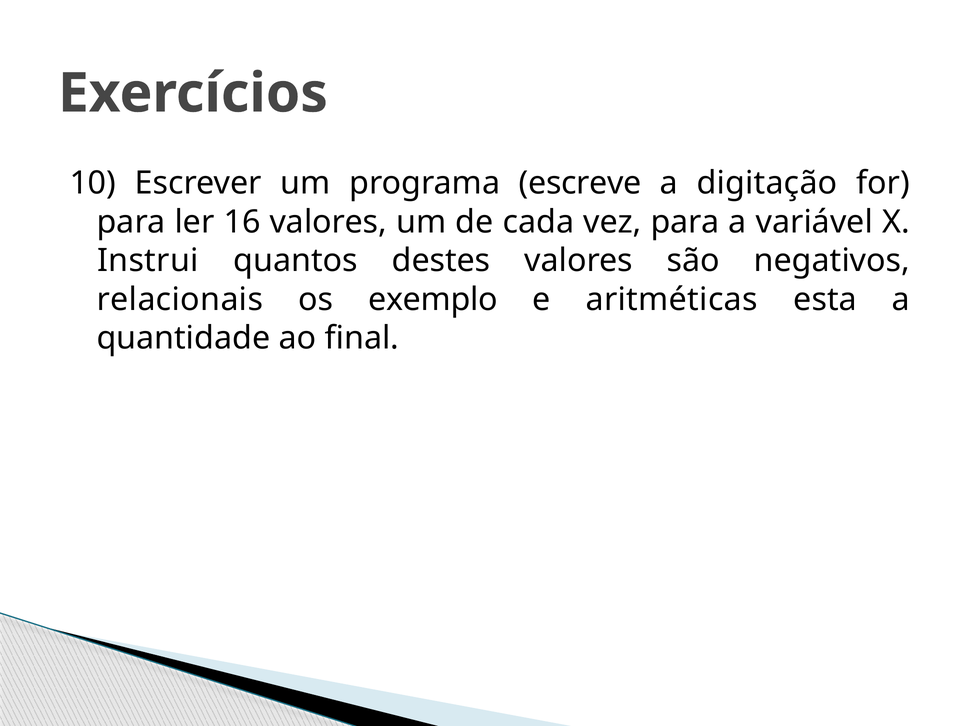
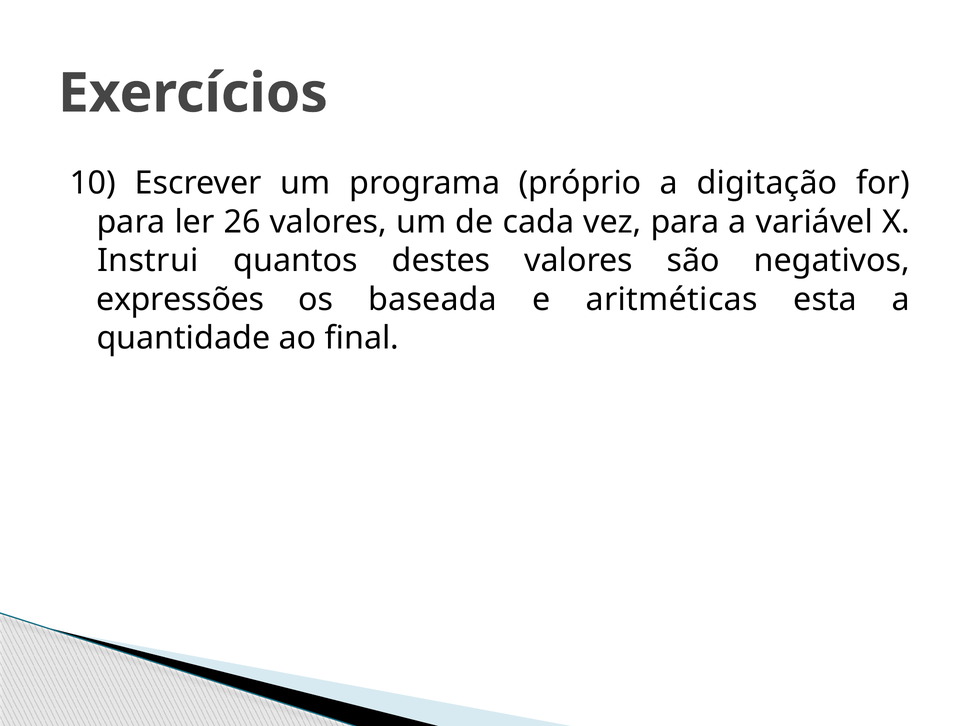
escreve: escreve -> próprio
16: 16 -> 26
relacionais: relacionais -> expressões
exemplo: exemplo -> baseada
